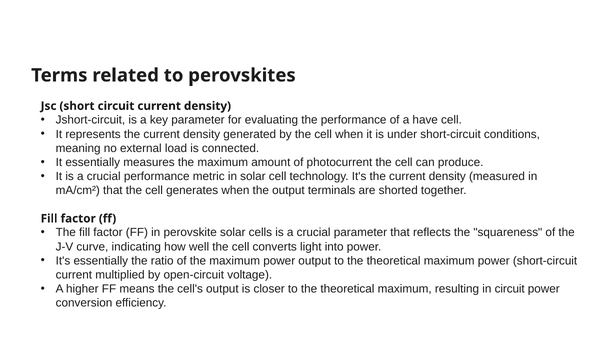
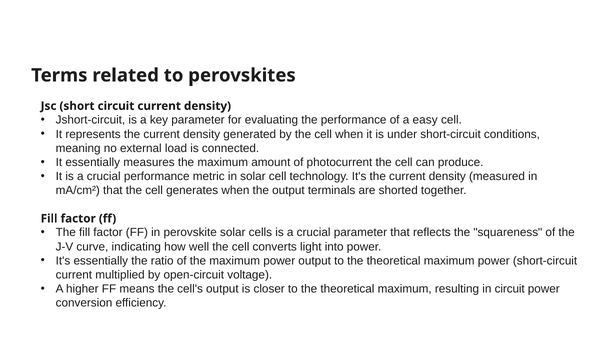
have: have -> easy
